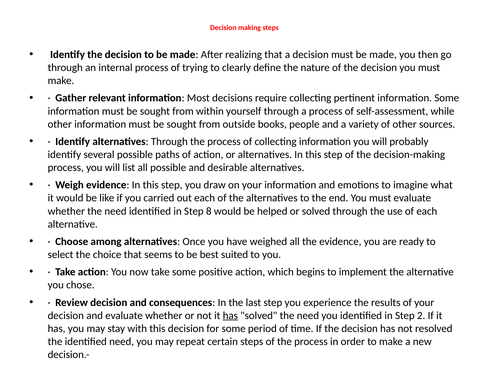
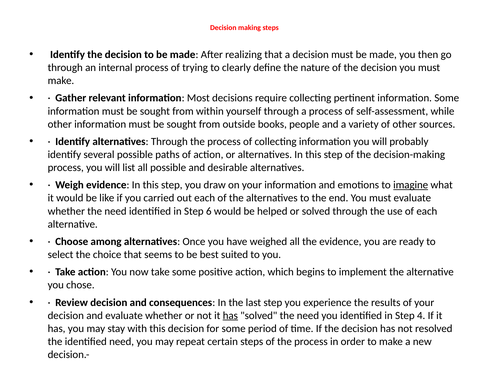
imagine underline: none -> present
8: 8 -> 6
2: 2 -> 4
